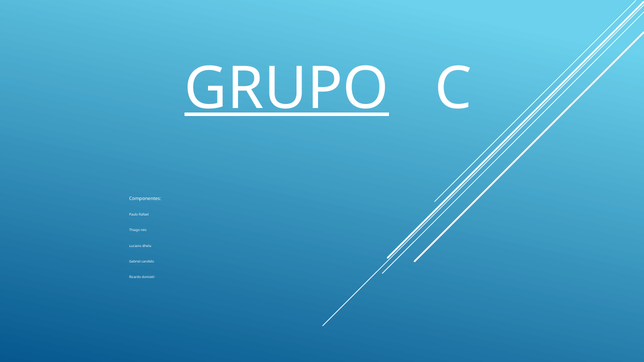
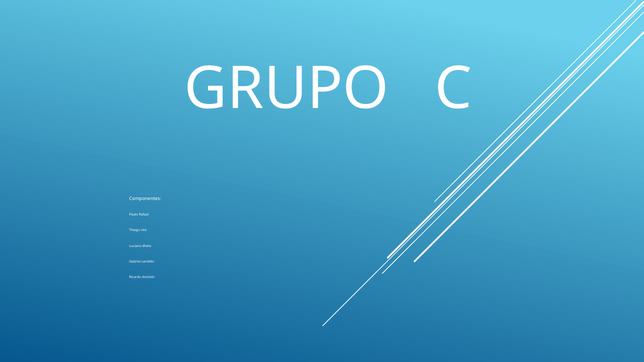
GRUPO underline: present -> none
